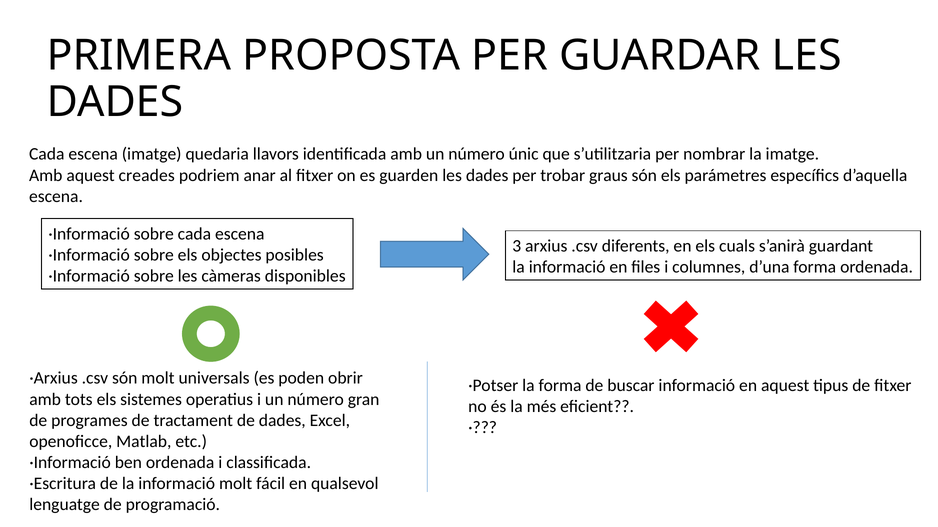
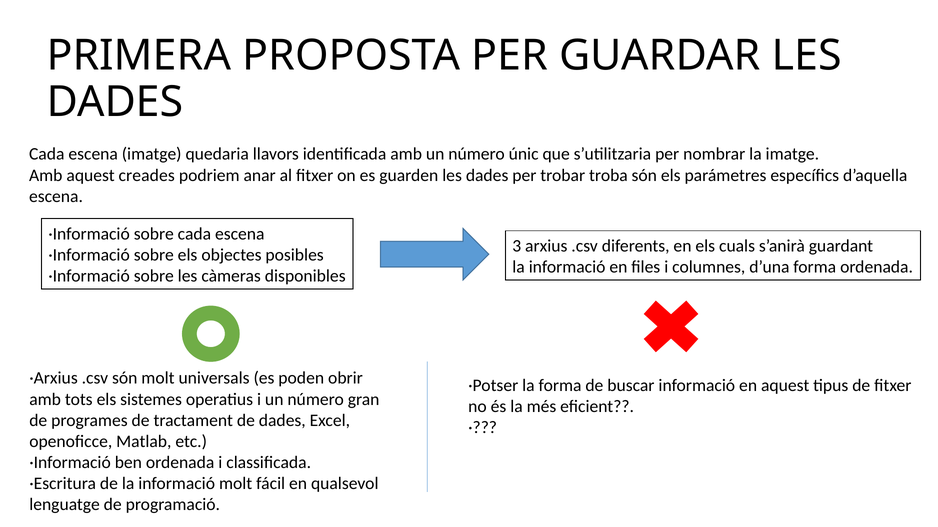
graus: graus -> troba
